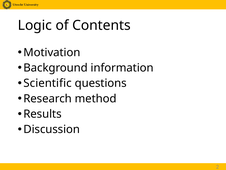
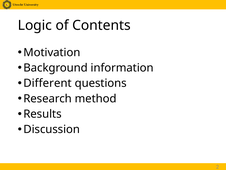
Scientific: Scientific -> Different
